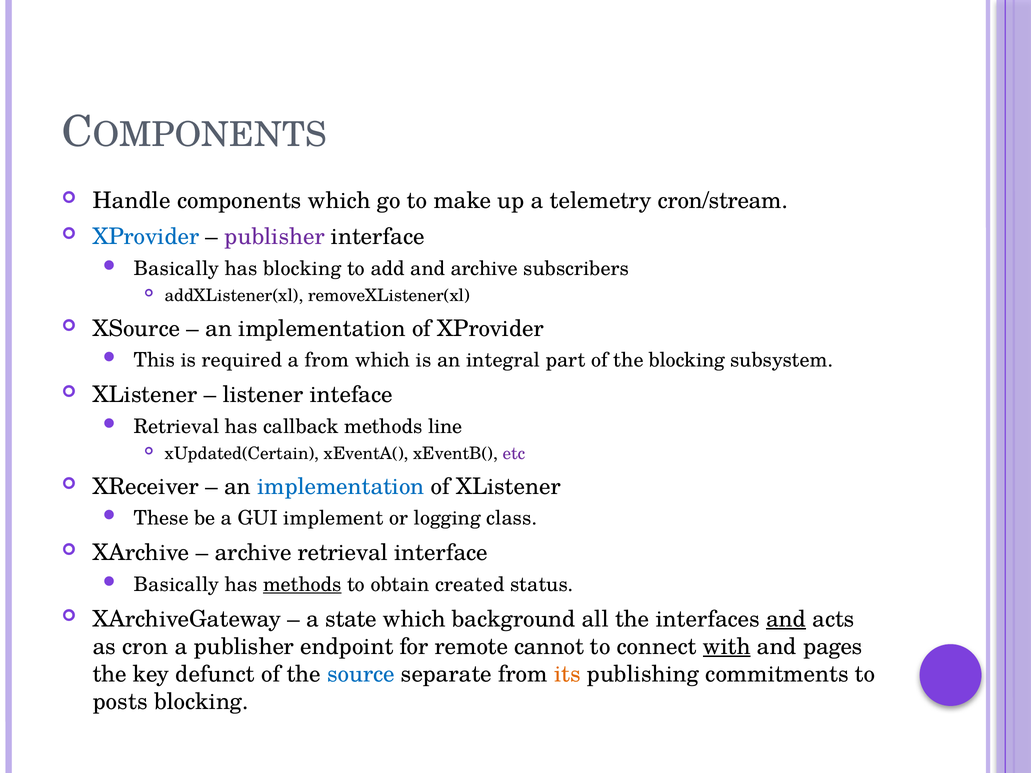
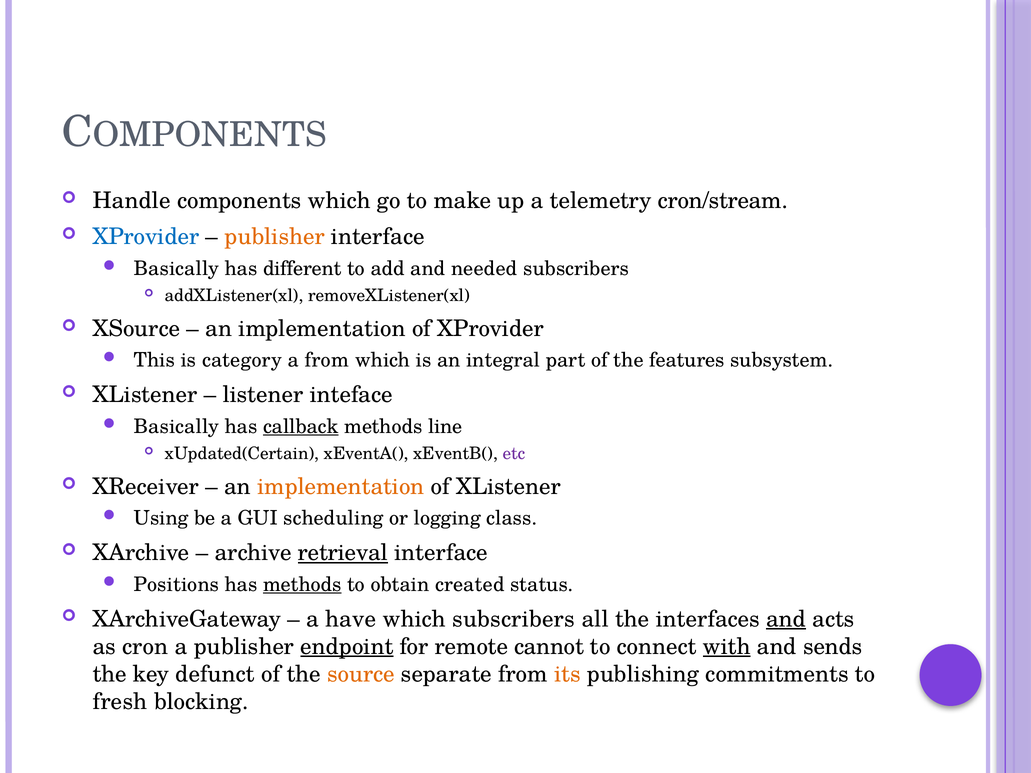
publisher at (275, 237) colour: purple -> orange
has blocking: blocking -> different
and archive: archive -> needed
required: required -> category
the blocking: blocking -> features
Retrieval at (177, 427): Retrieval -> Basically
callback underline: none -> present
implementation at (341, 487) colour: blue -> orange
These: These -> Using
implement: implement -> scheduling
retrieval at (343, 553) underline: none -> present
Basically at (177, 585): Basically -> Positions
state: state -> have
which background: background -> subscribers
endpoint underline: none -> present
pages: pages -> sends
source colour: blue -> orange
posts: posts -> fresh
